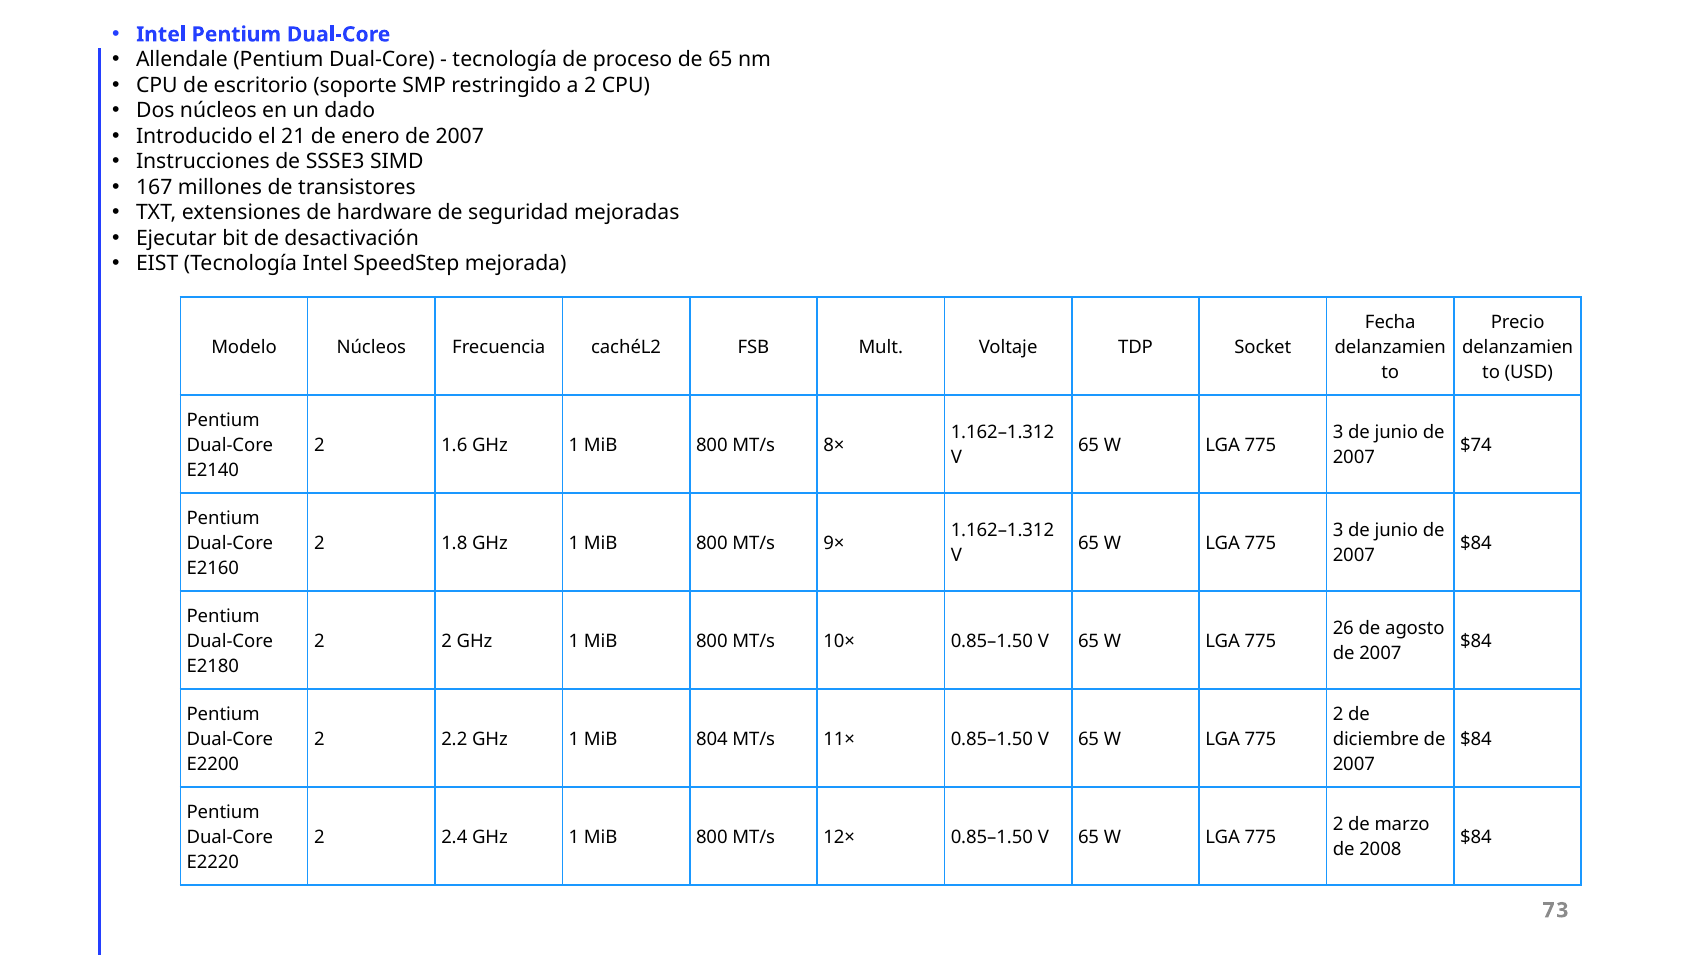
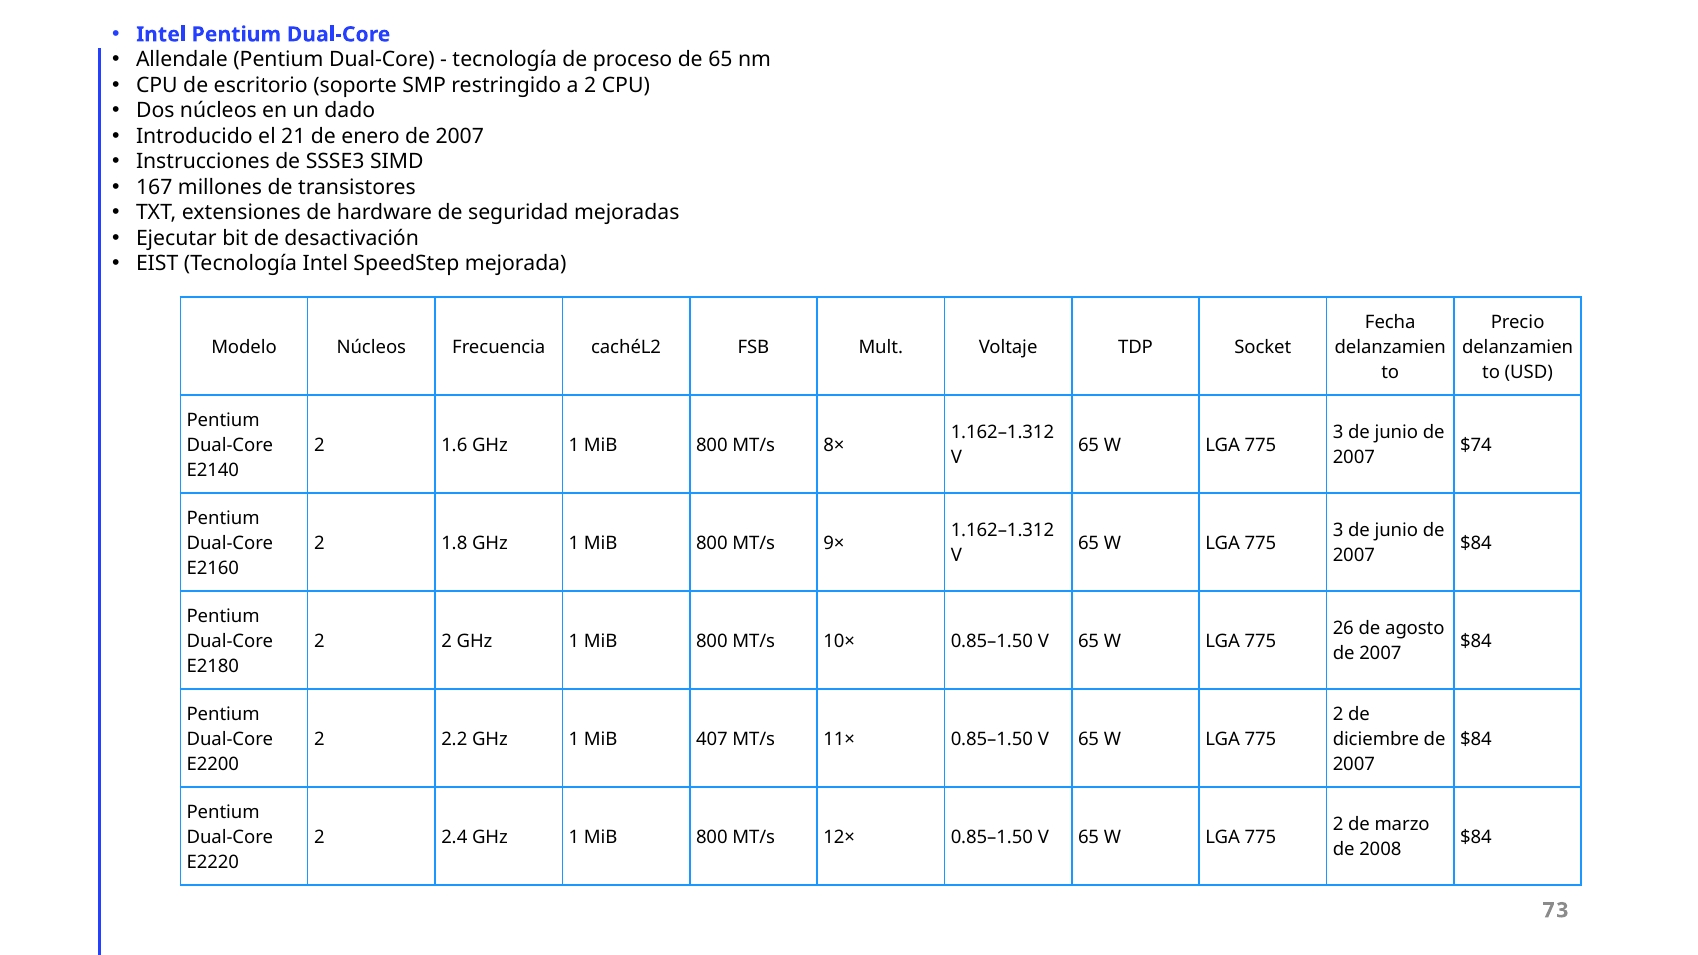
804: 804 -> 407
